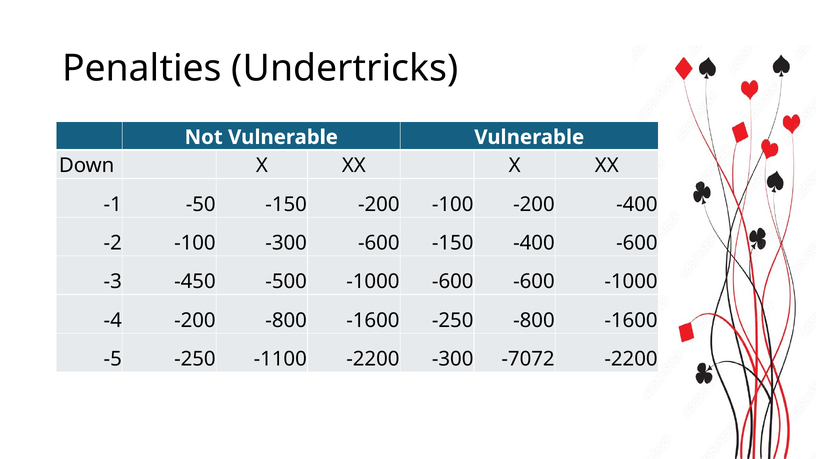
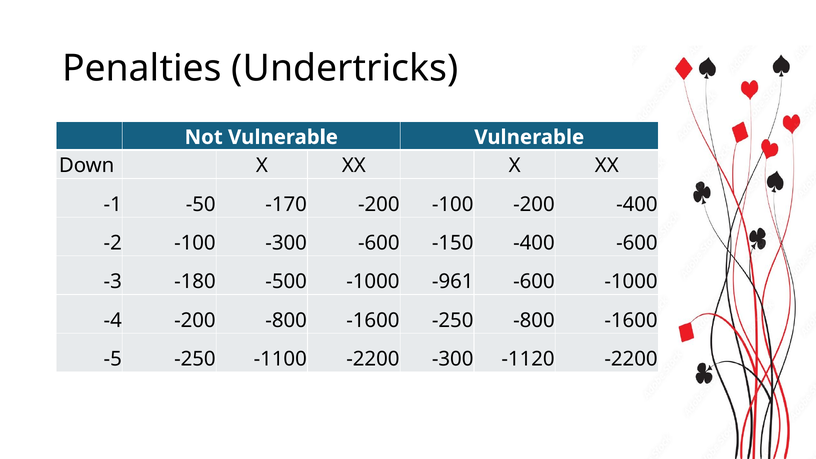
-50 -150: -150 -> -170
-450: -450 -> -180
-1000 -600: -600 -> -961
-7072: -7072 -> -1120
